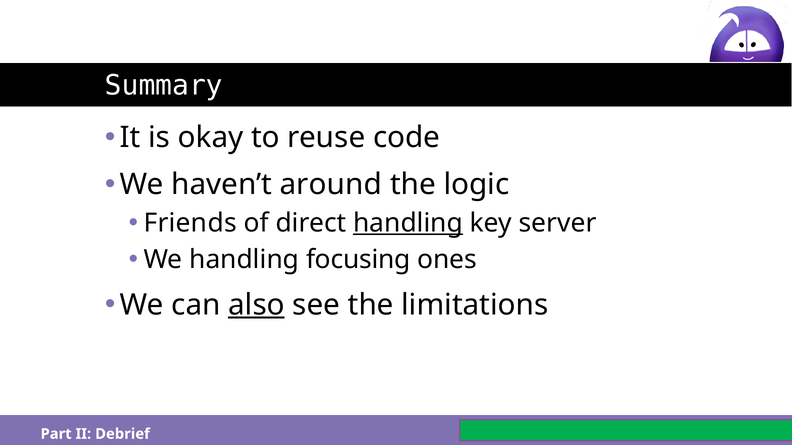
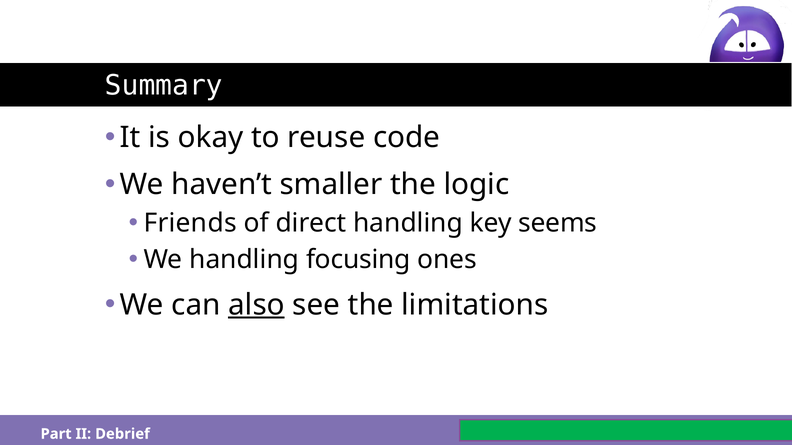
around: around -> smaller
handling at (408, 223) underline: present -> none
server: server -> seems
